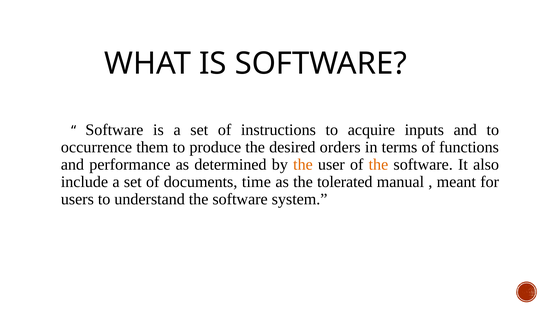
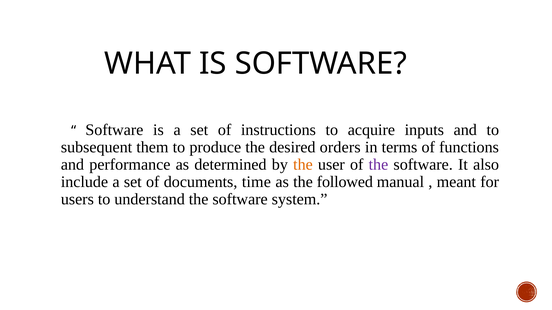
occurrence: occurrence -> subsequent
the at (378, 165) colour: orange -> purple
tolerated: tolerated -> followed
